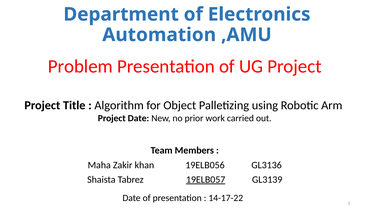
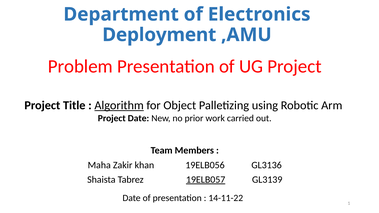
Automation: Automation -> Deployment
Algorithm underline: none -> present
14-17-22: 14-17-22 -> 14-11-22
